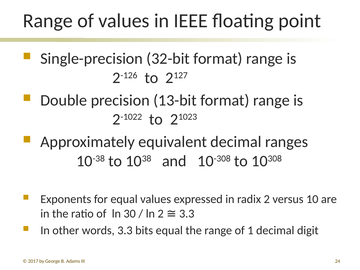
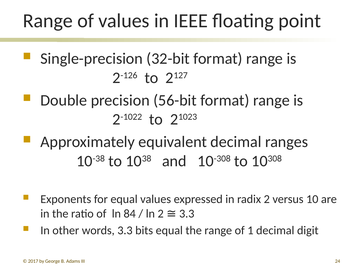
13-bit: 13-bit -> 56-bit
30: 30 -> 84
